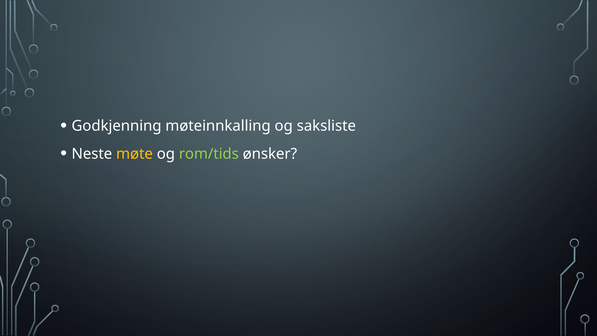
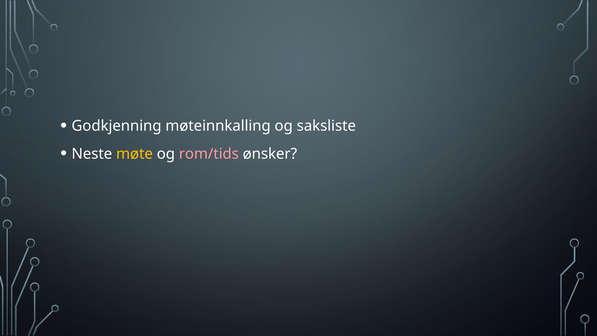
rom/tids colour: light green -> pink
